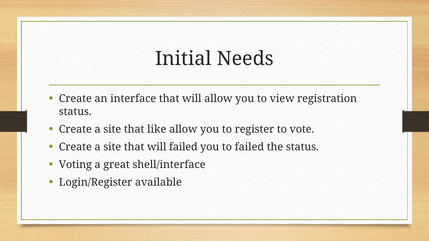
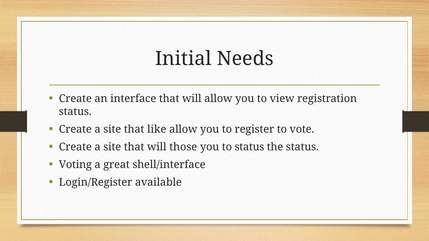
will failed: failed -> those
to failed: failed -> status
